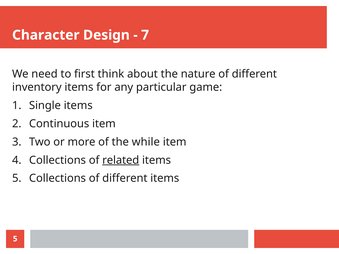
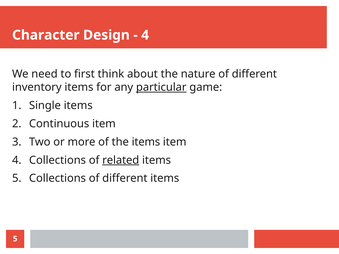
7 at (145, 35): 7 -> 4
particular underline: none -> present
the while: while -> items
